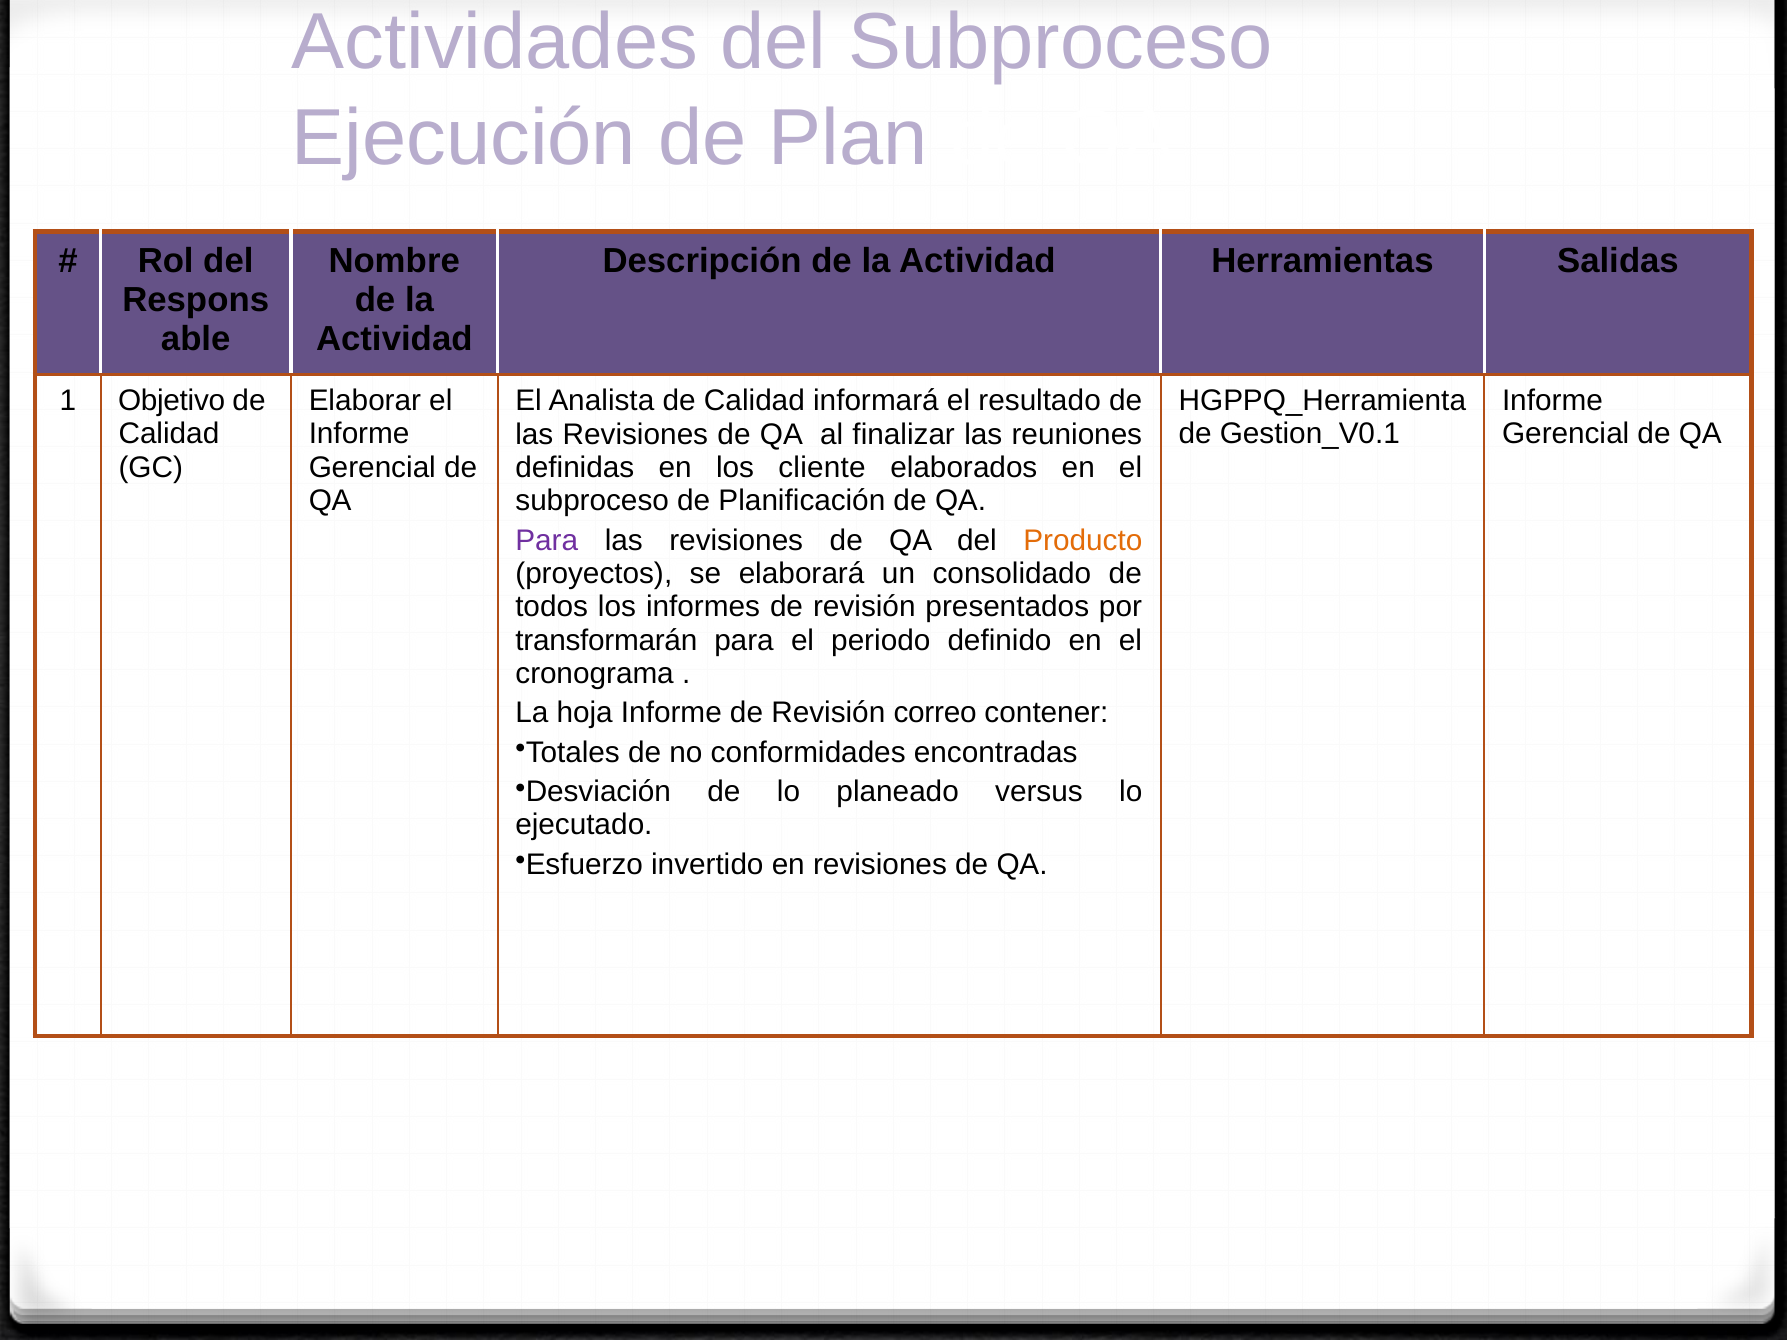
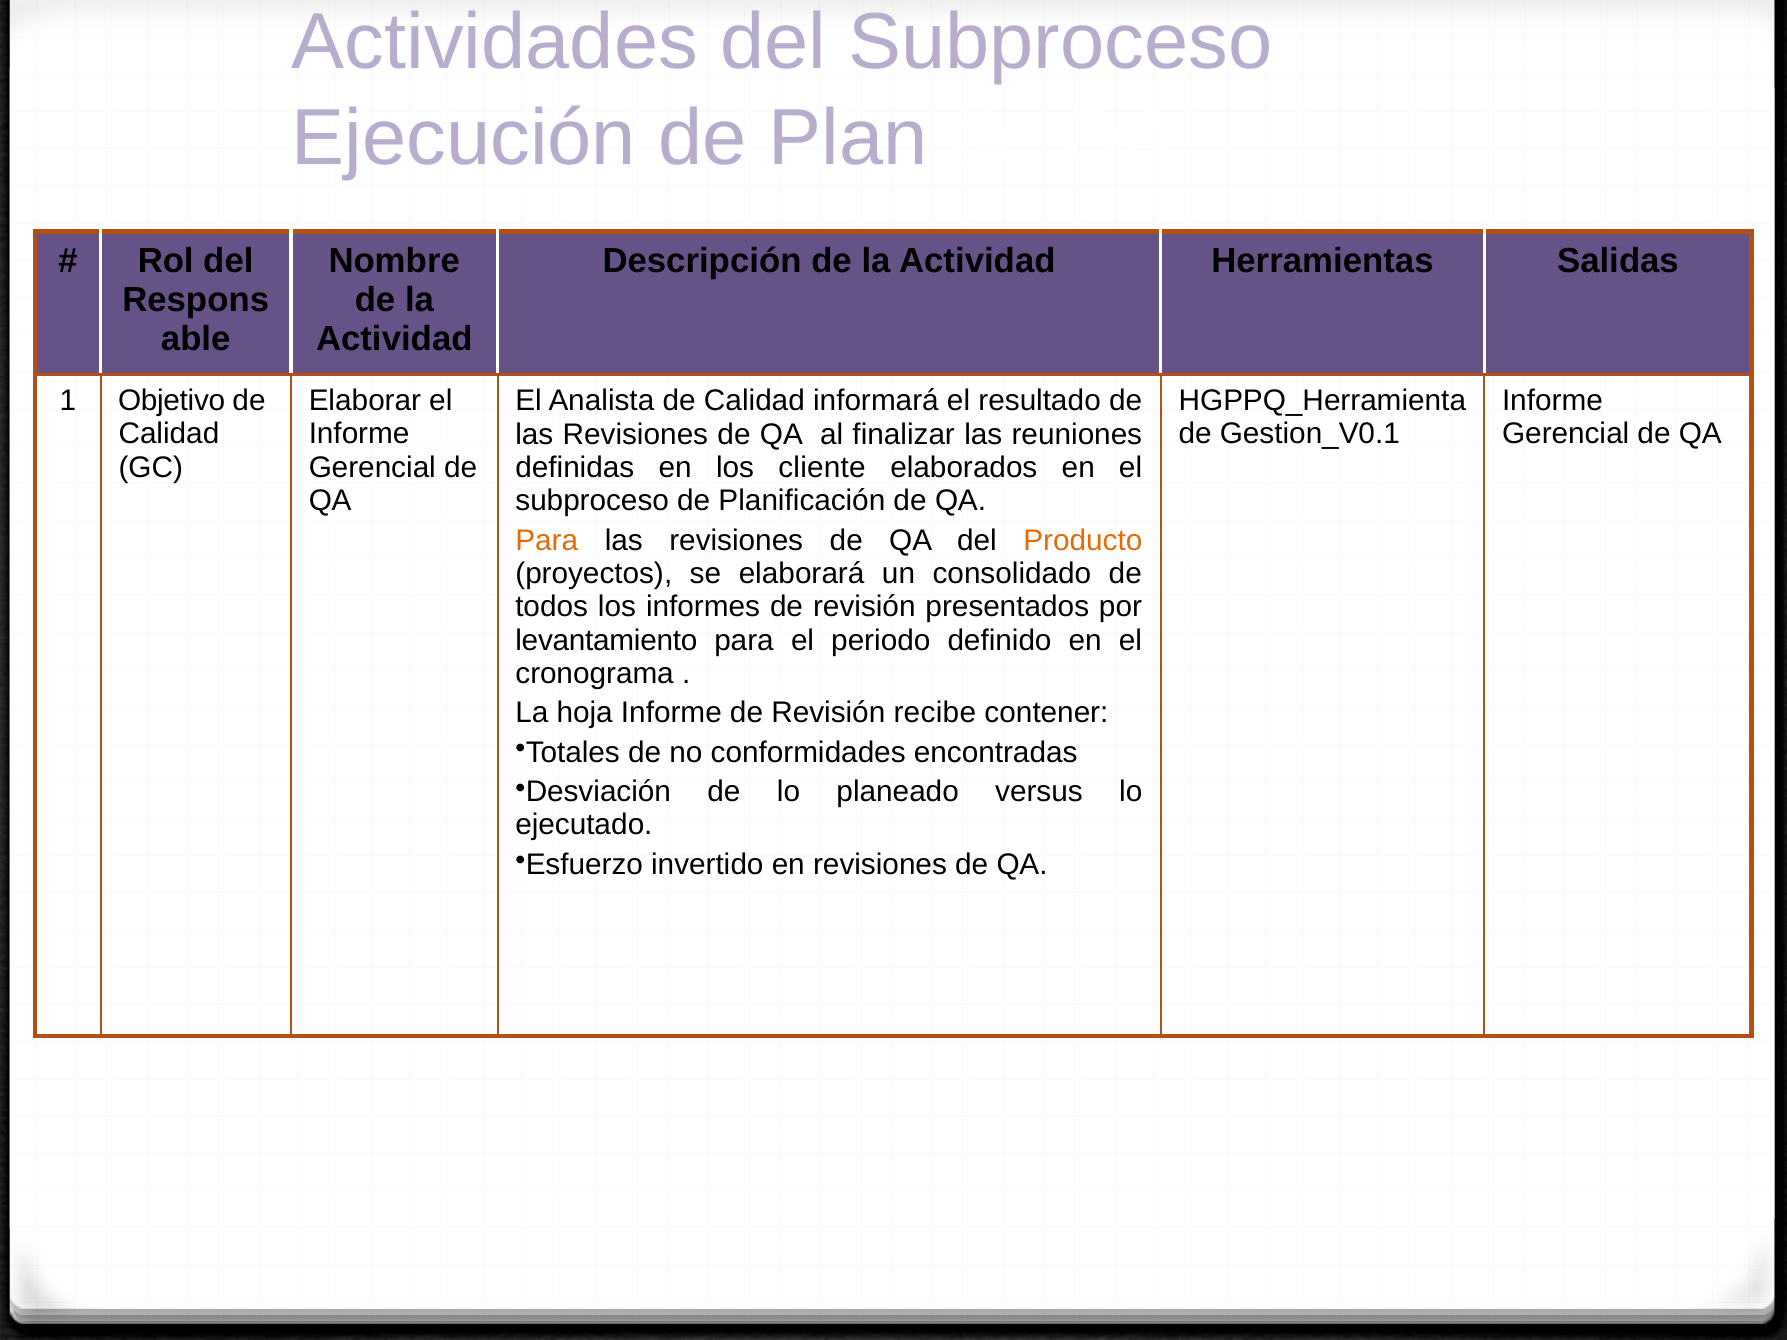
Para at (547, 540) colour: purple -> orange
transformarán: transformarán -> levantamiento
correo: correo -> recibe
